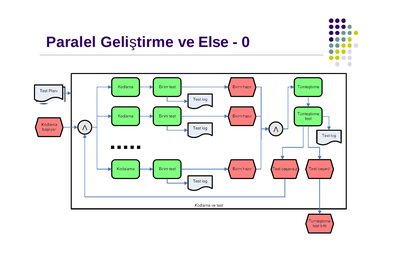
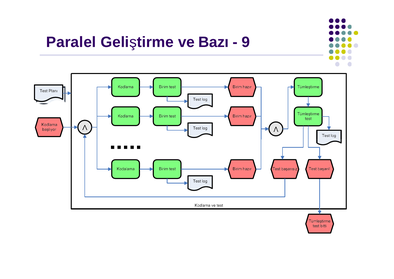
Else: Else -> Bazı
0: 0 -> 9
